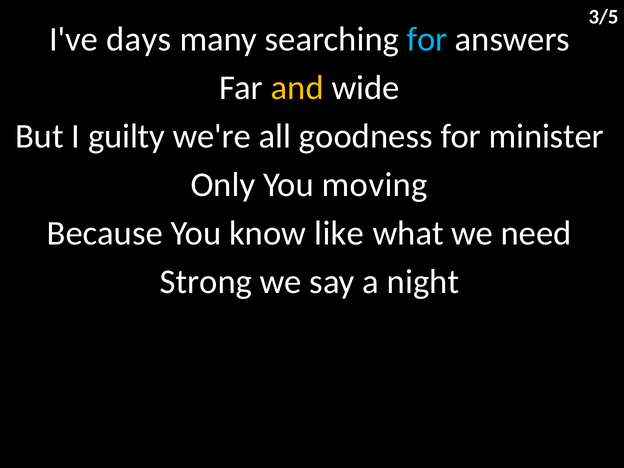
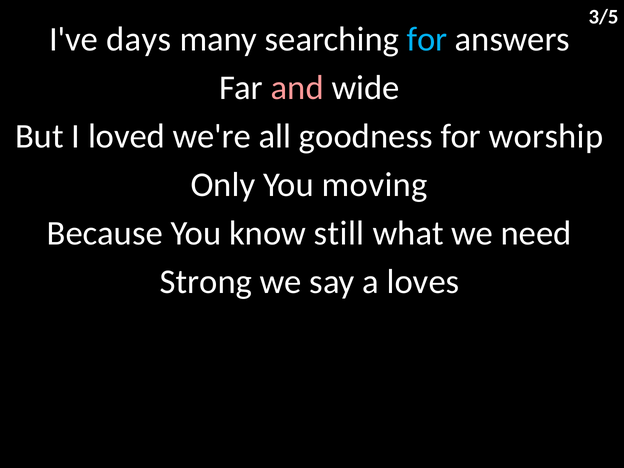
and colour: yellow -> pink
guilty: guilty -> loved
minister: minister -> worship
like: like -> still
night: night -> loves
